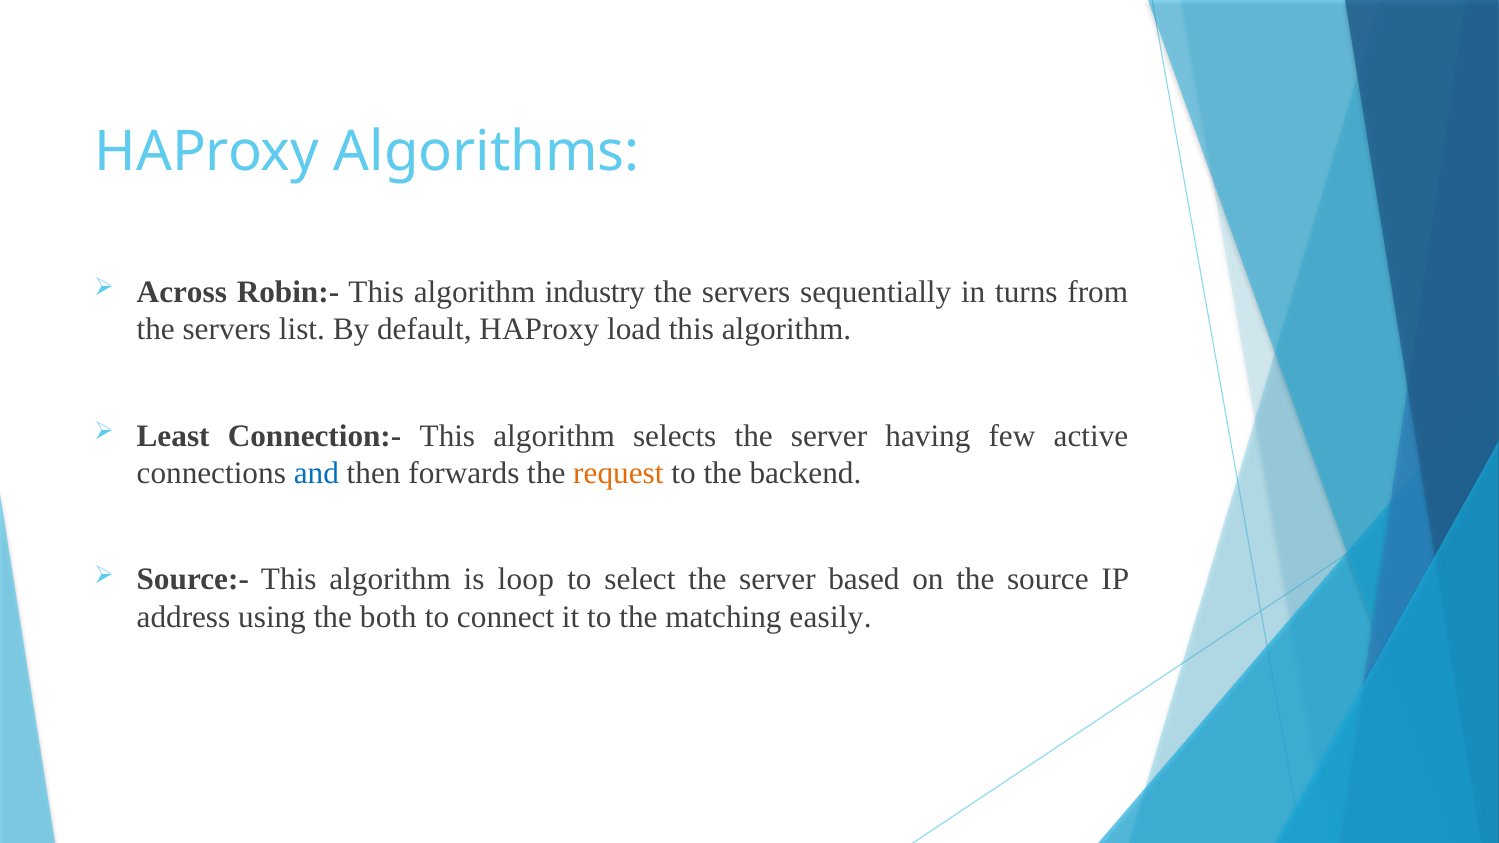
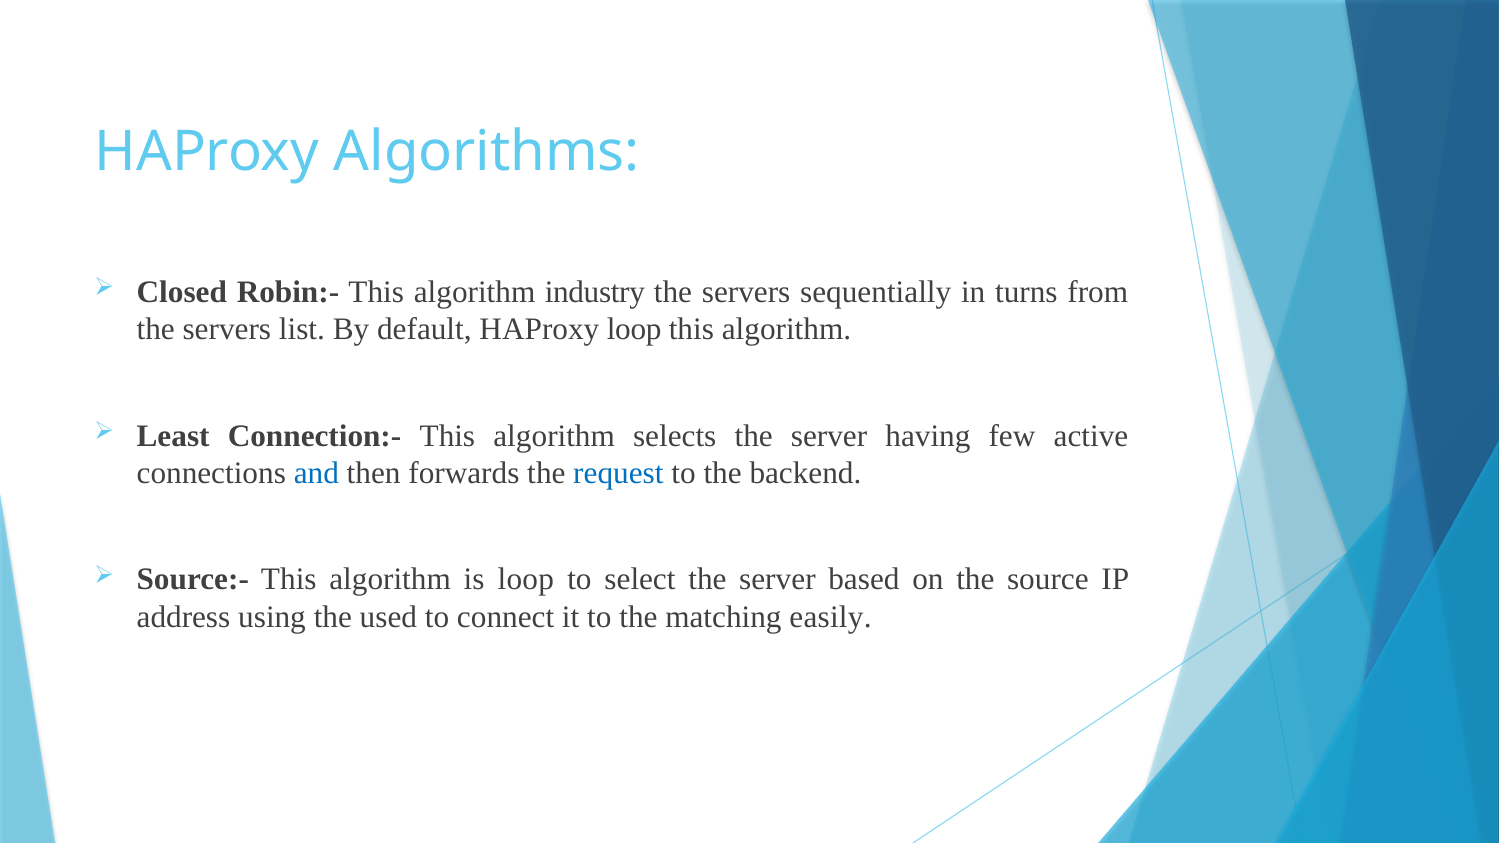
Across: Across -> Closed
HAProxy load: load -> loop
request colour: orange -> blue
both: both -> used
